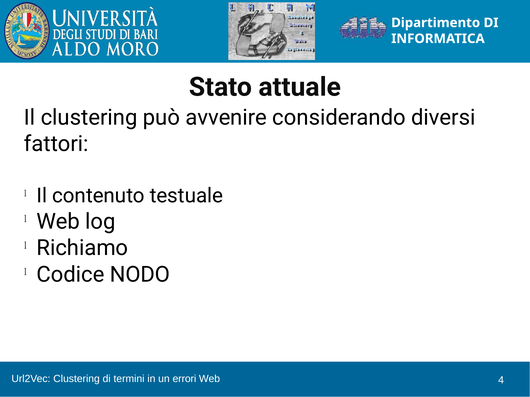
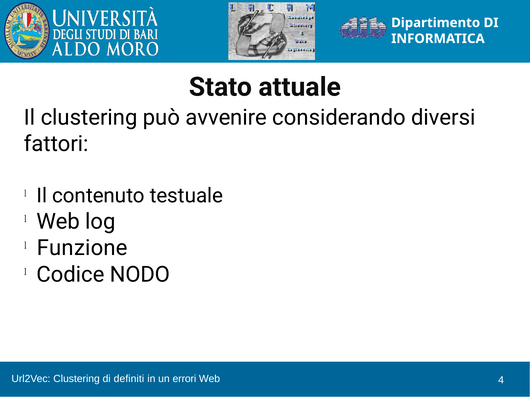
Richiamo: Richiamo -> Funzione
termini: termini -> definiti
